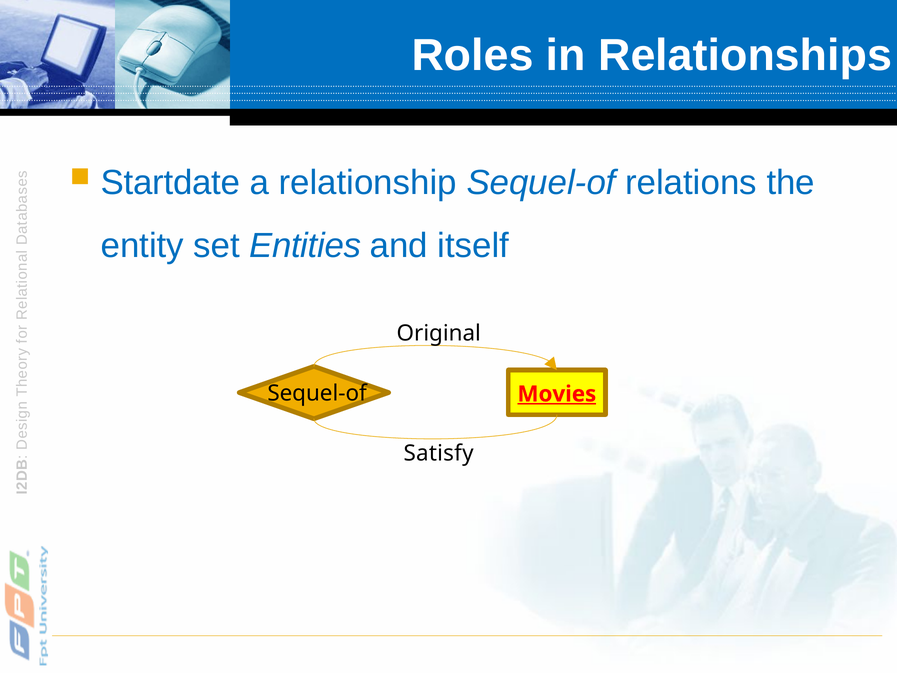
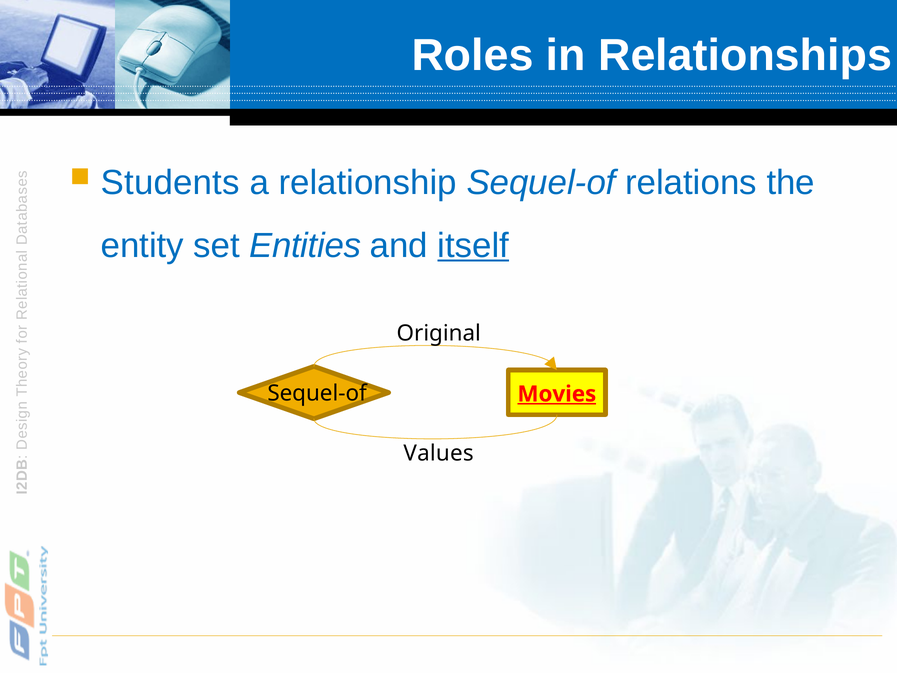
Startdate: Startdate -> Students
itself underline: none -> present
Satisfy: Satisfy -> Values
